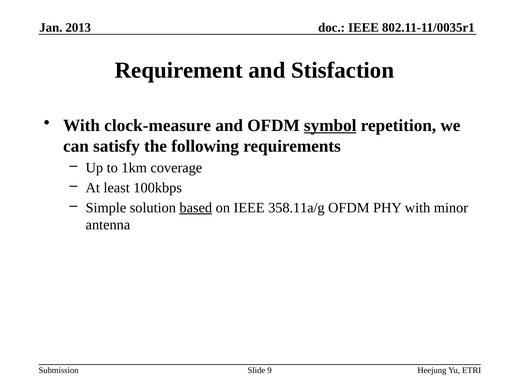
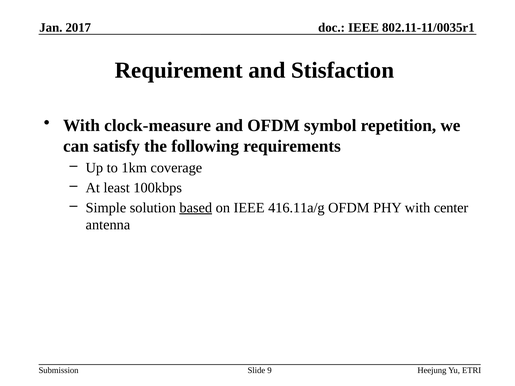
2013: 2013 -> 2017
symbol underline: present -> none
358.11a/g: 358.11a/g -> 416.11a/g
minor: minor -> center
